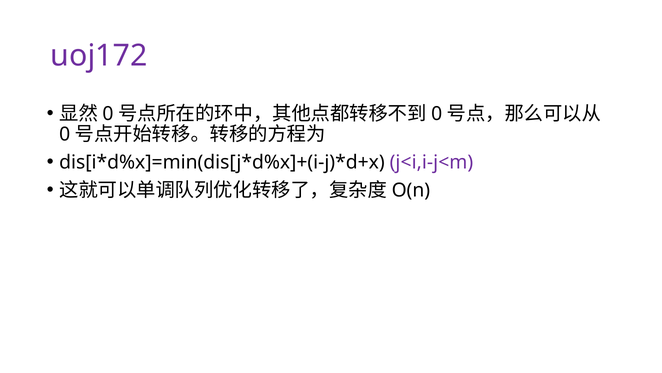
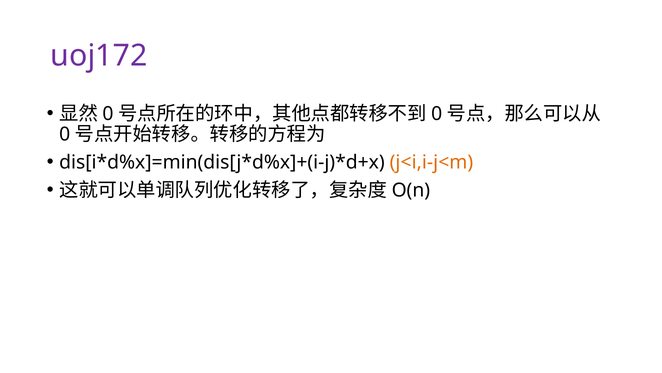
j<i,i-j<m colour: purple -> orange
